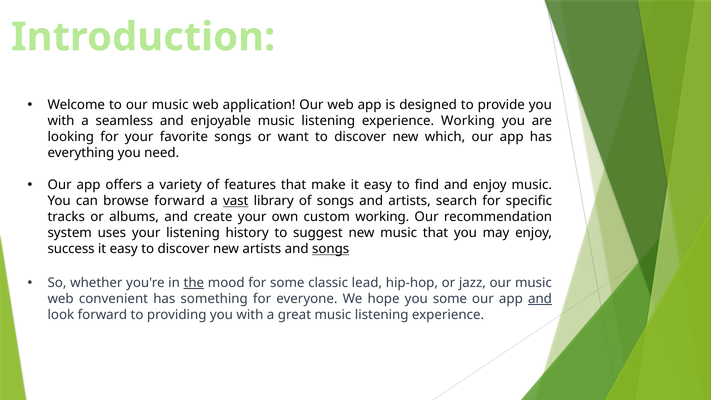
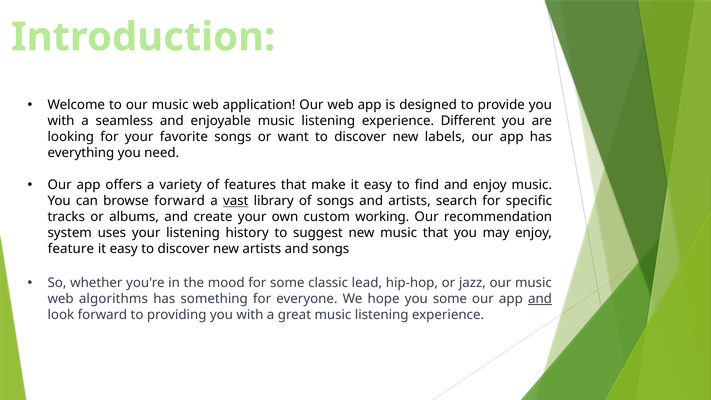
experience Working: Working -> Different
which: which -> labels
success: success -> feature
songs at (331, 249) underline: present -> none
the underline: present -> none
convenient: convenient -> algorithms
